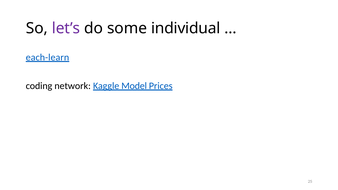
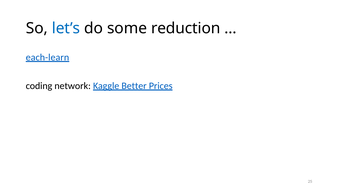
let’s colour: purple -> blue
individual: individual -> reduction
Model: Model -> Better
